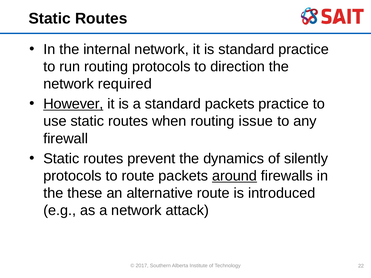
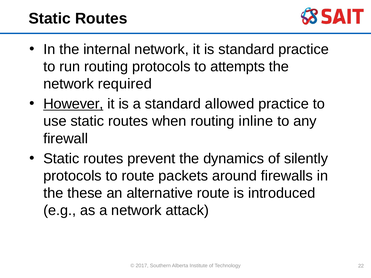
direction: direction -> attempts
standard packets: packets -> allowed
issue: issue -> inline
around underline: present -> none
